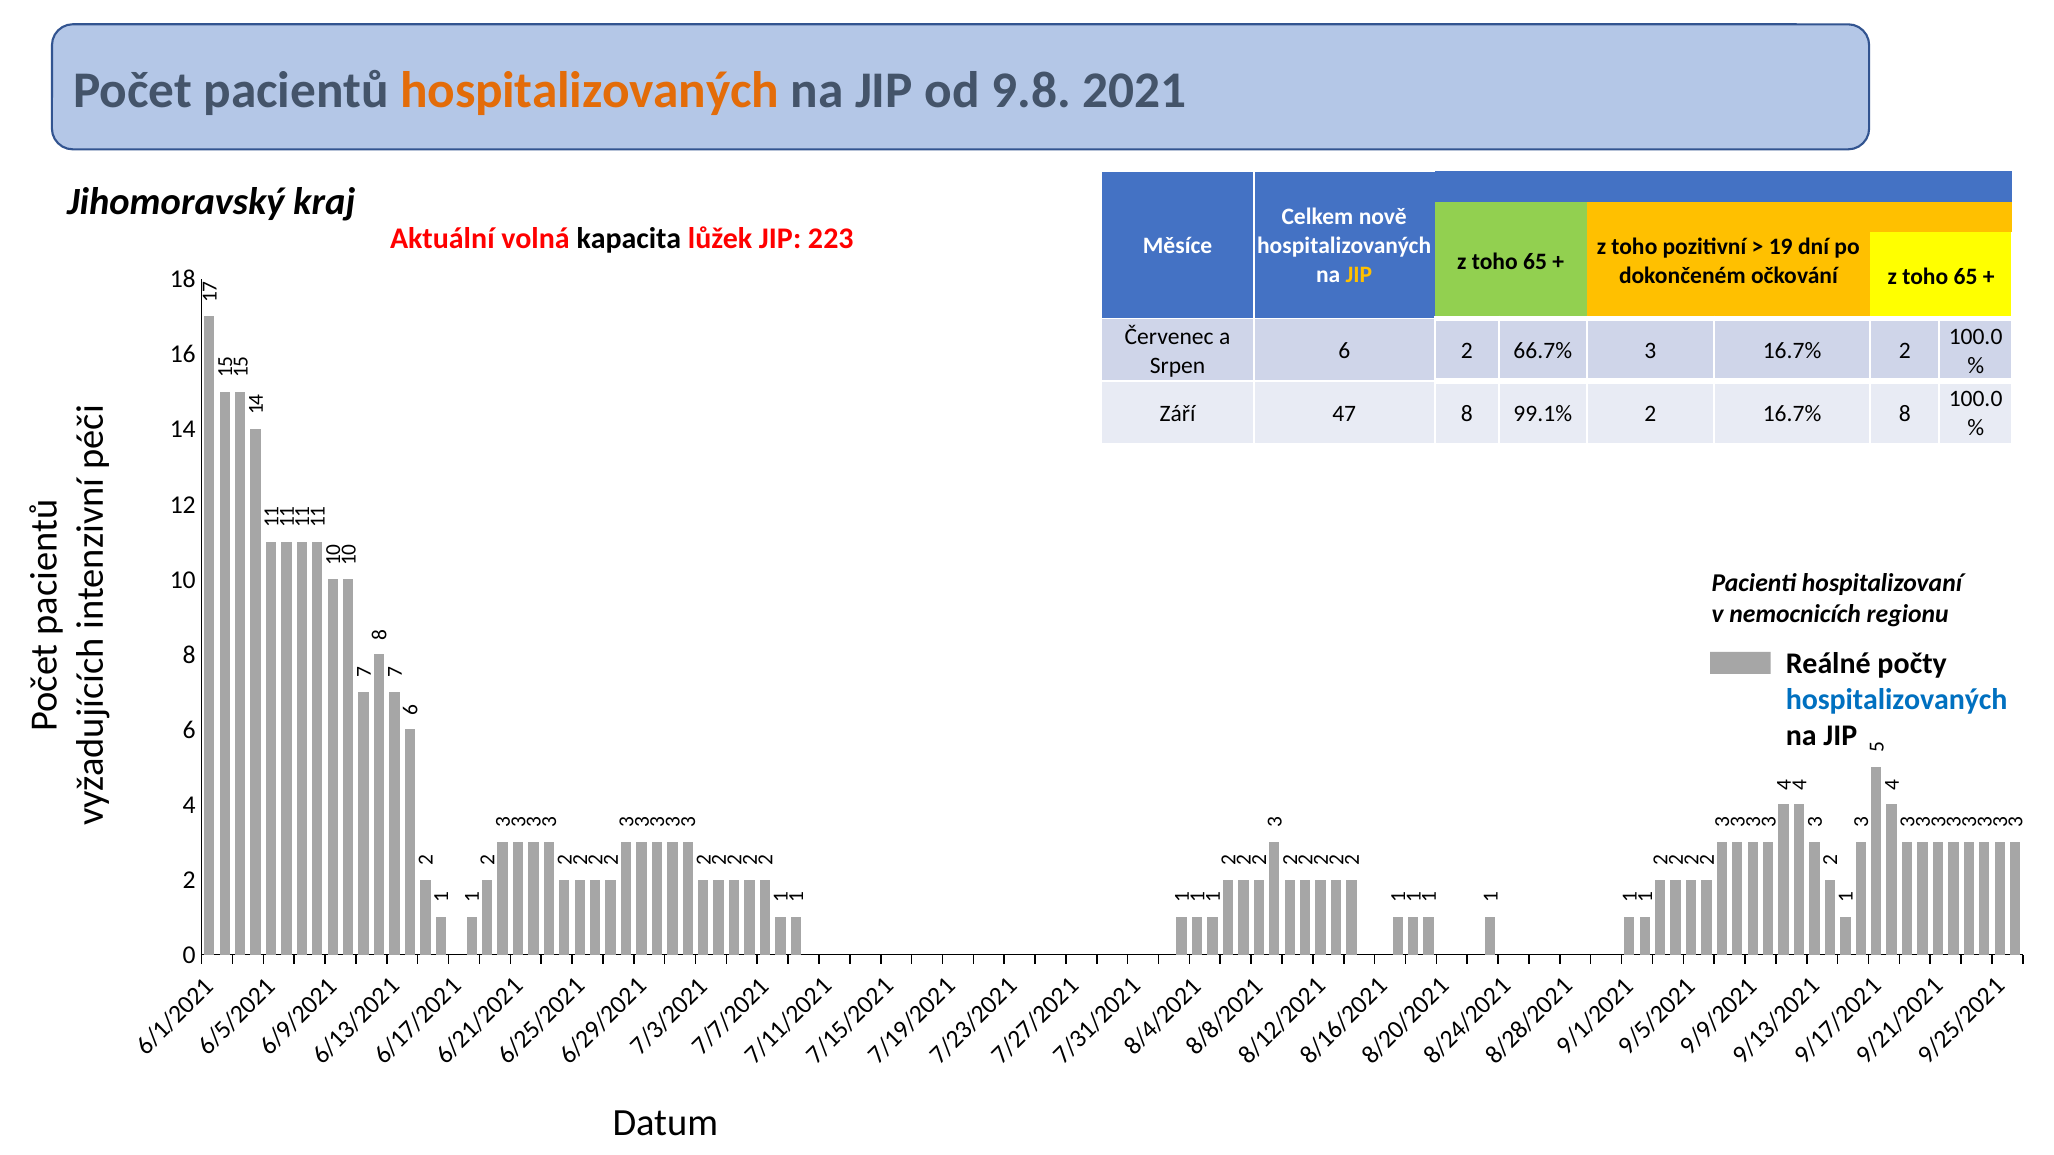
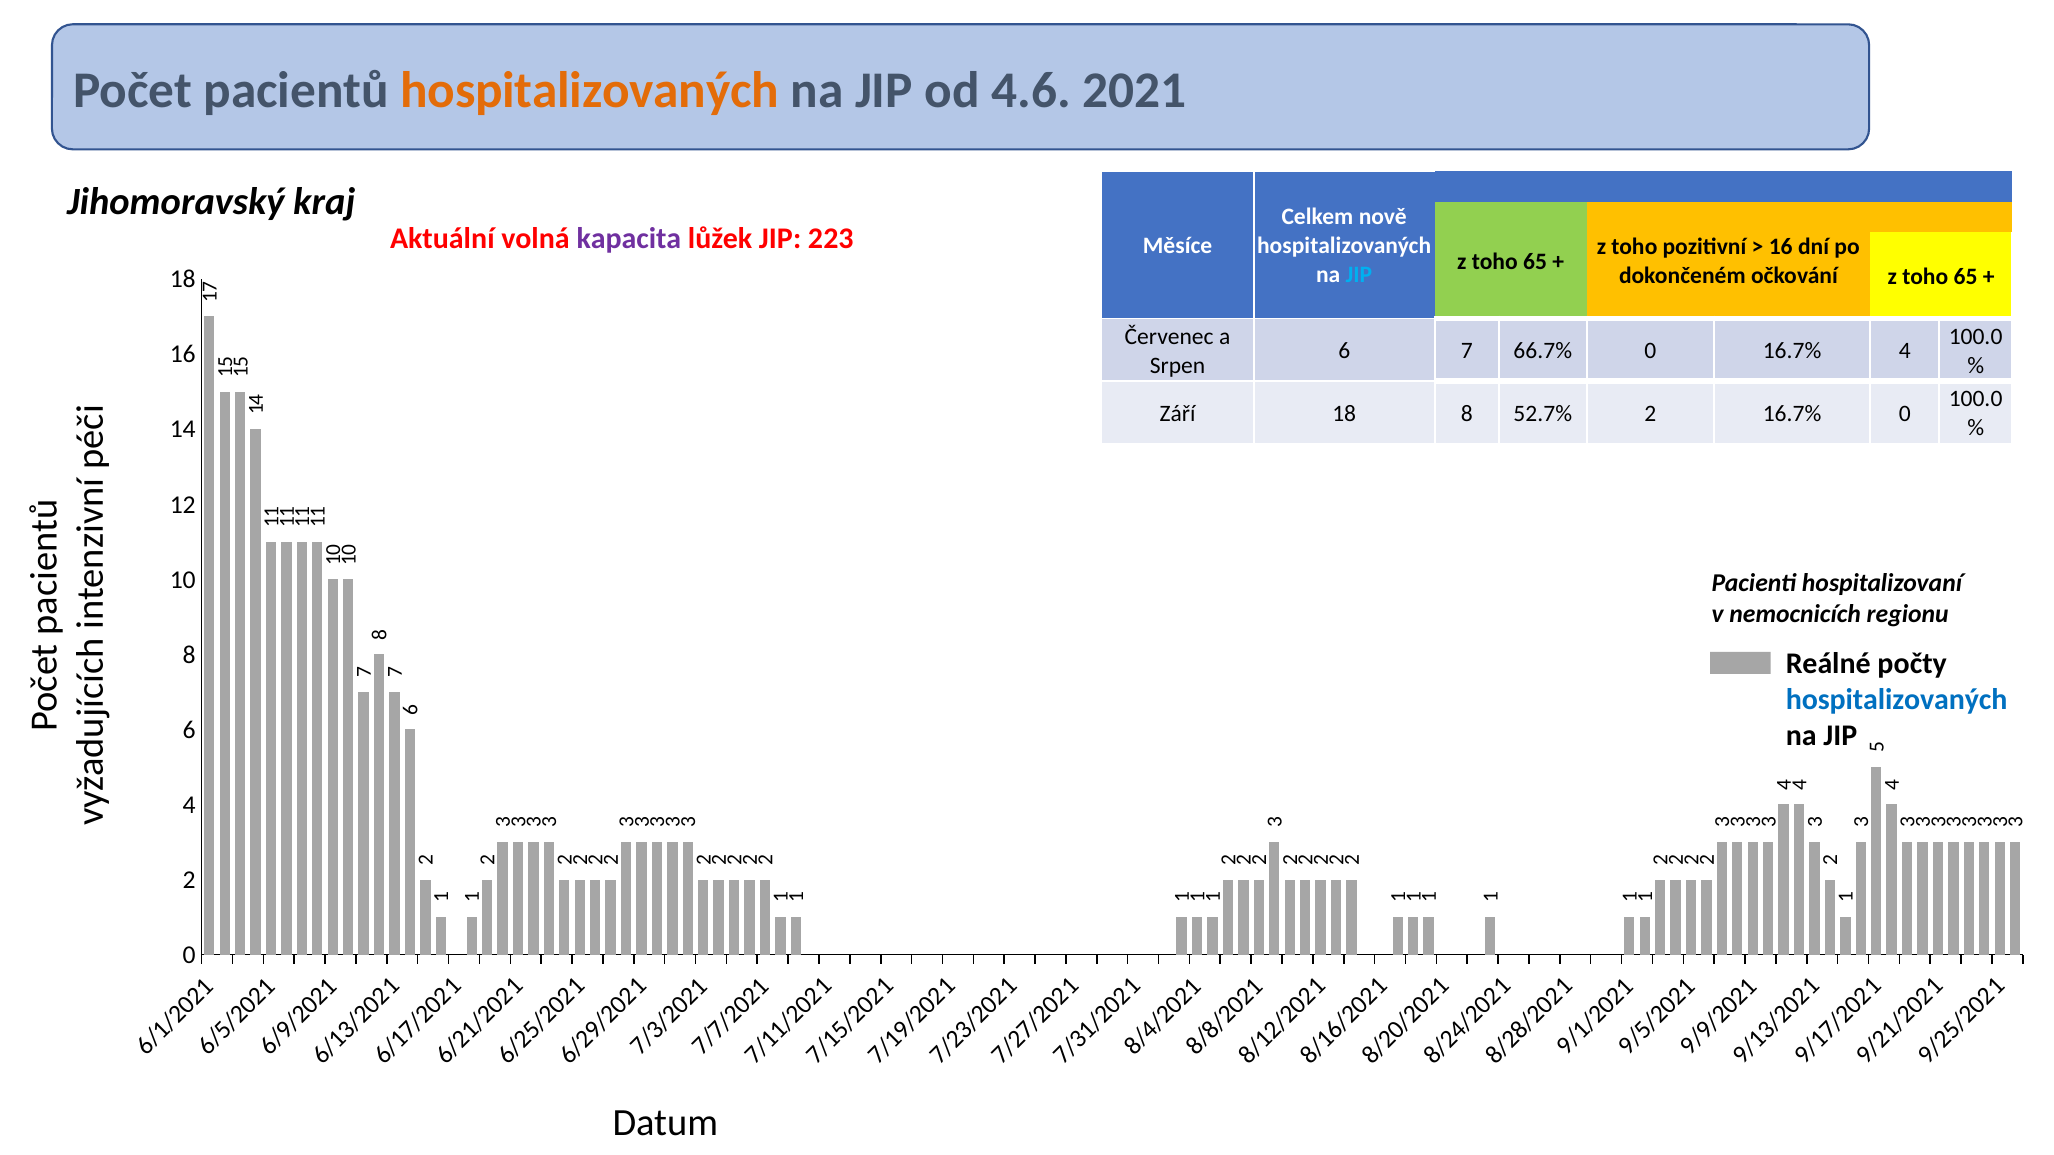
9.8: 9.8 -> 4.6
kapacita colour: black -> purple
19 at (1781, 247): 19 -> 16
JIP at (1359, 275) colour: yellow -> light blue
2 at (1467, 351): 2 -> 7
66.7% 3: 3 -> 0
16.7% 2: 2 -> 4
Září 47: 47 -> 18
99.1%: 99.1% -> 52.7%
16.7% 8: 8 -> 0
